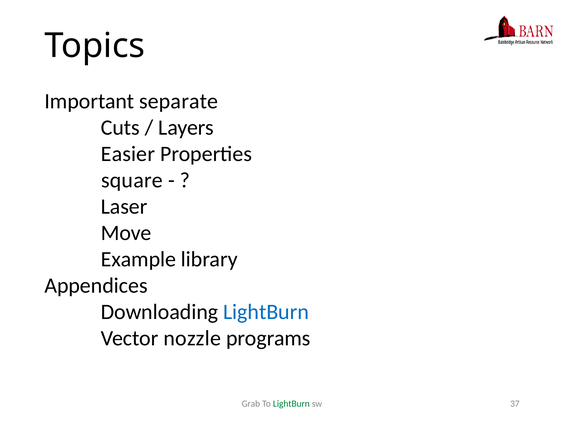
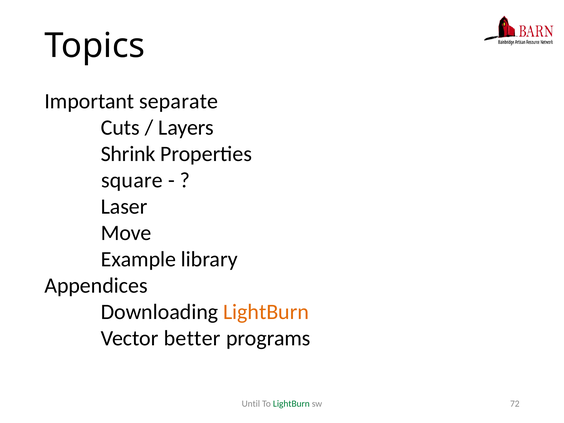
Easier: Easier -> Shrink
LightBurn at (266, 312) colour: blue -> orange
nozzle: nozzle -> better
Grab: Grab -> Until
37: 37 -> 72
